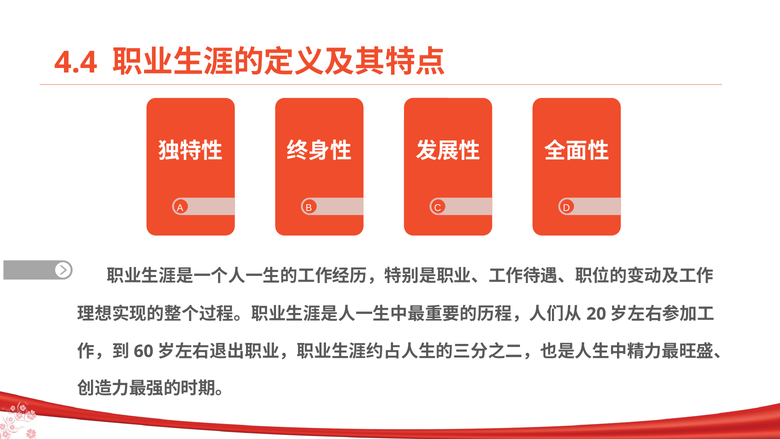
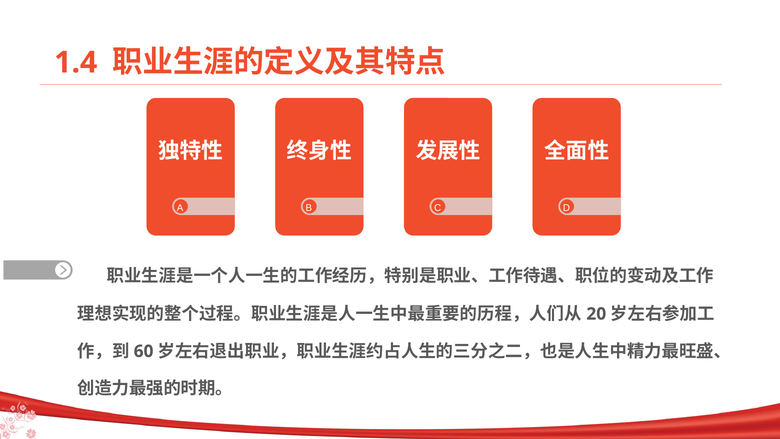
4.4: 4.4 -> 1.4
